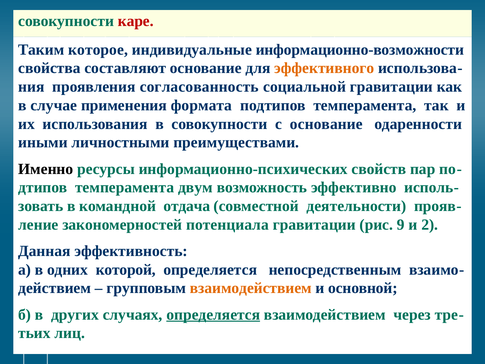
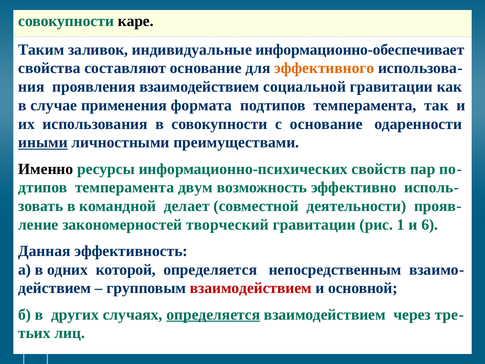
каре colour: red -> black
которое: которое -> заливок
информационно-возможности: информационно-возможности -> информационно-обеспечивает
проявления согласованность: согласованность -> взаимодействием
иными underline: none -> present
отдача: отдача -> делает
потенциала: потенциала -> творческий
9: 9 -> 1
2: 2 -> 6
взаимодействием at (251, 288) colour: orange -> red
